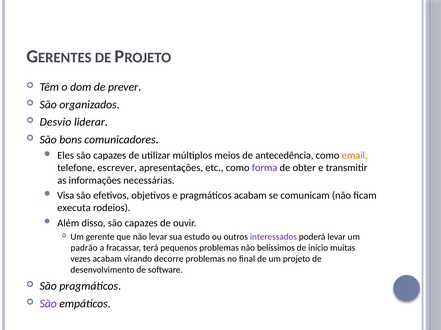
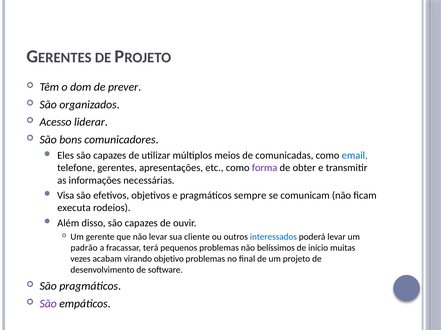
Desvio: Desvio -> Acesso
antecedência: antecedência -> comunicadas
email colour: orange -> blue
escrever: escrever -> gerentes
pragmáticos acabam: acabam -> sempre
estudo: estudo -> cliente
interessados colour: purple -> blue
decorre: decorre -> objetivo
